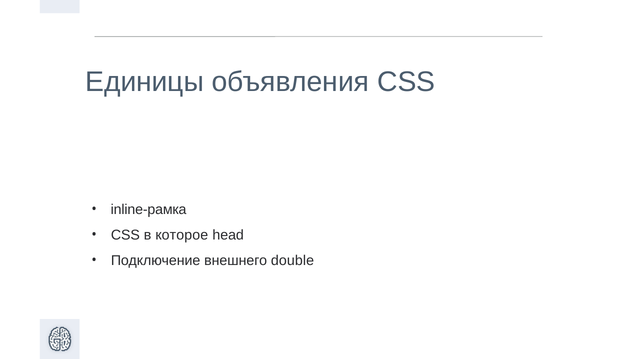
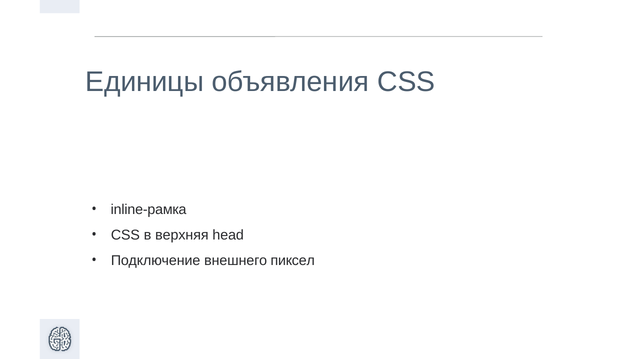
которое: которое -> верхняя
double: double -> пиксел
